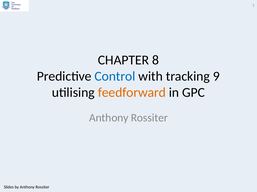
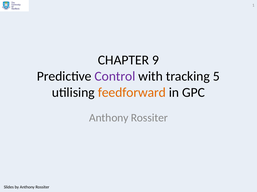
8: 8 -> 9
Control colour: blue -> purple
9: 9 -> 5
